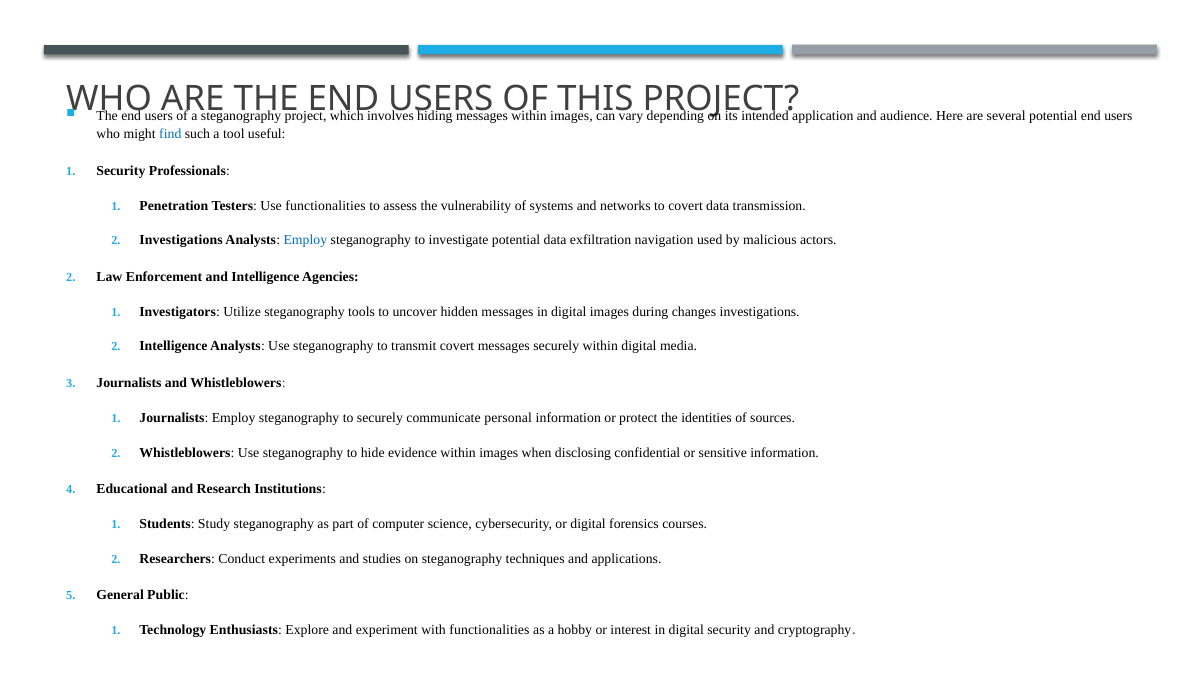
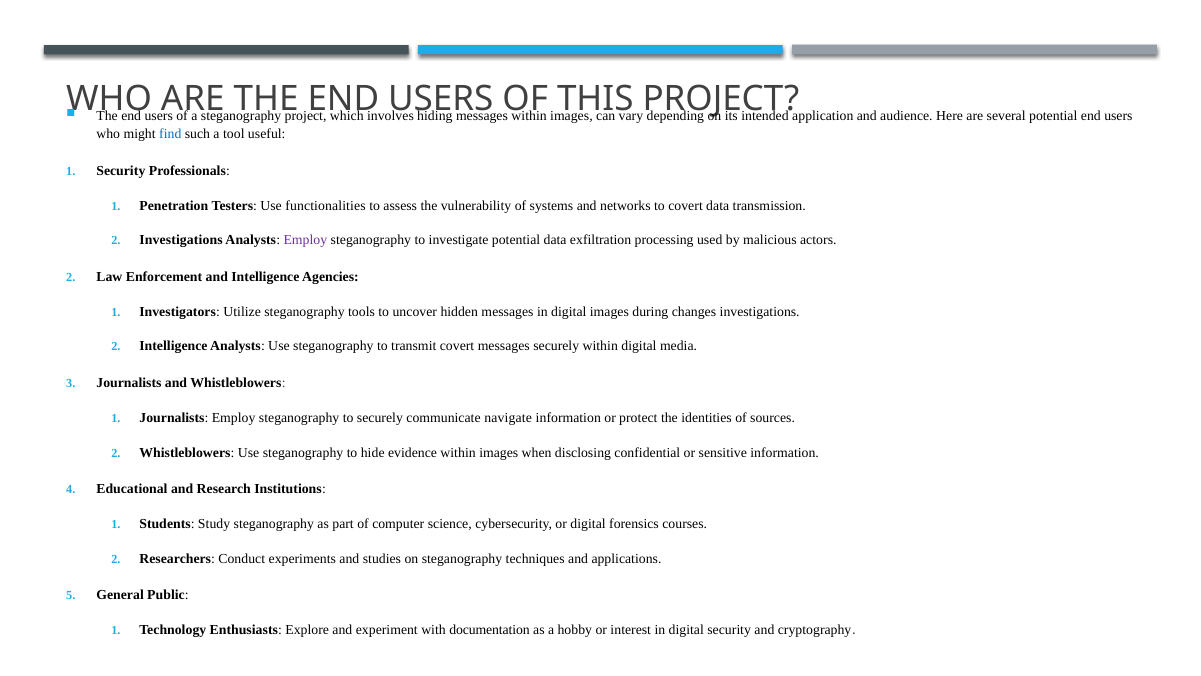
Employ at (305, 240) colour: blue -> purple
navigation: navigation -> processing
personal: personal -> navigate
with functionalities: functionalities -> documentation
